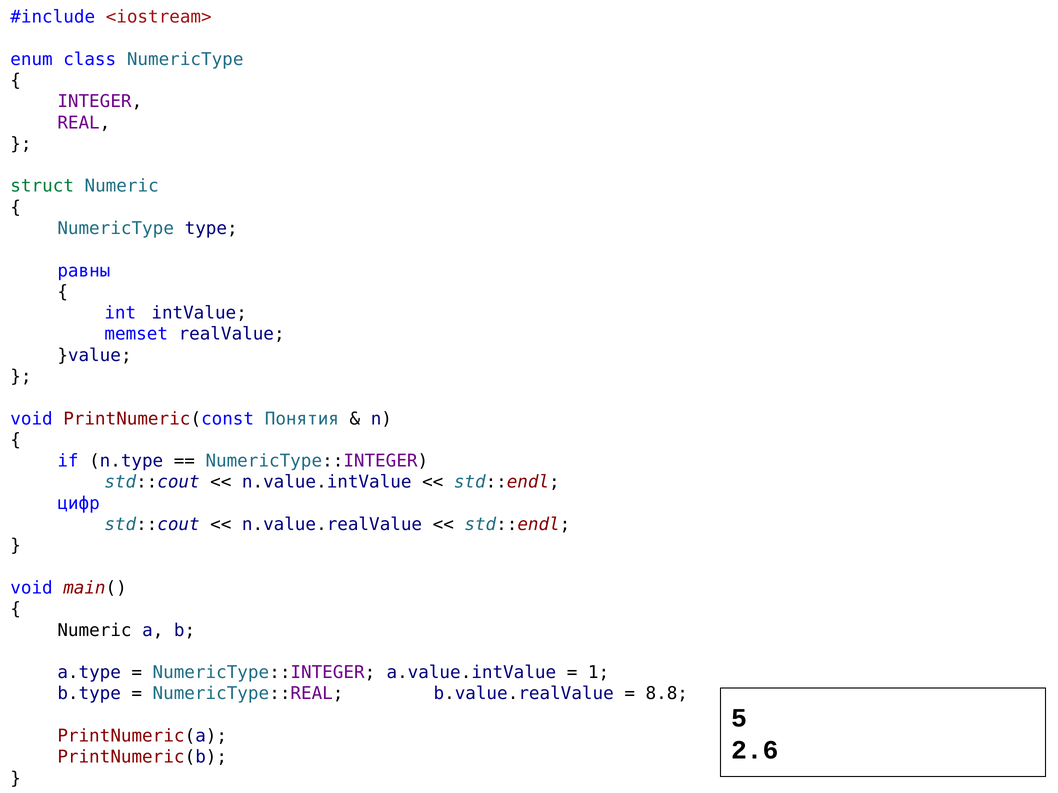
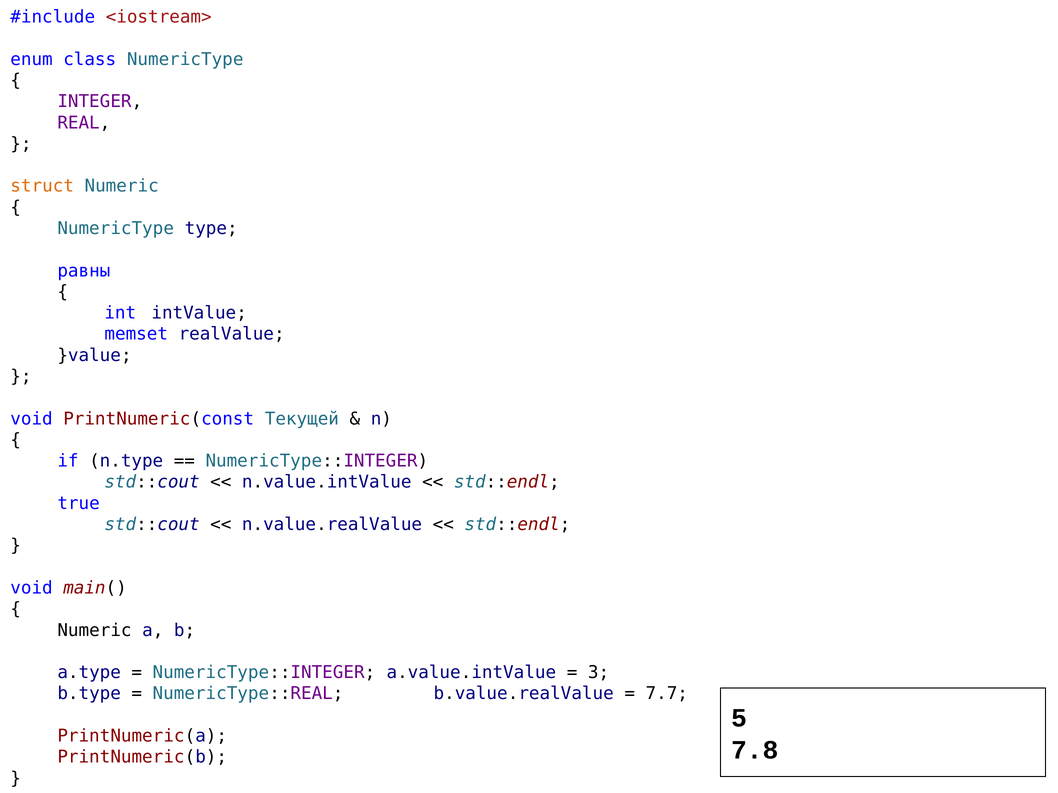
struct colour: green -> orange
Понятия: Понятия -> Текущей
цифр: цифр -> true
1: 1 -> 3
8.8: 8.8 -> 7.7
2.6: 2.6 -> 7.8
